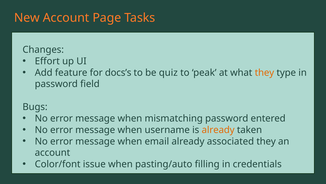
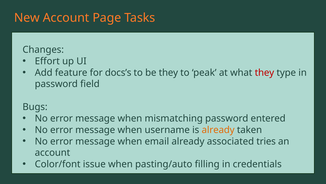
be quiz: quiz -> they
they at (264, 72) colour: orange -> red
associated they: they -> tries
